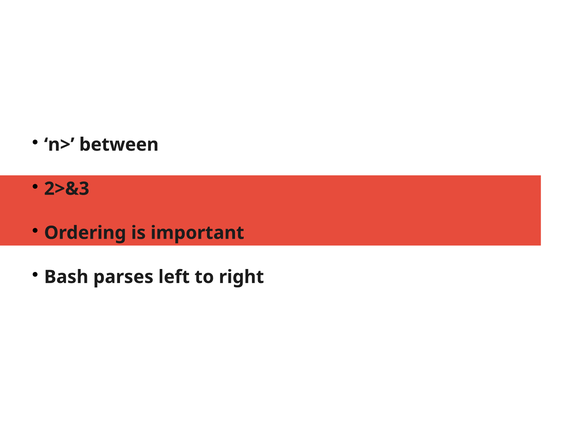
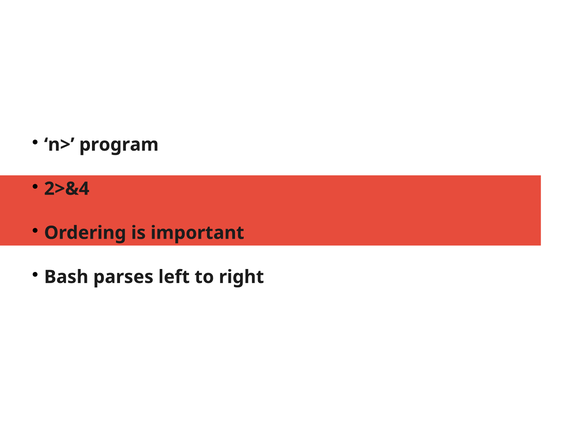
between: between -> program
2>&3: 2>&3 -> 2>&4
